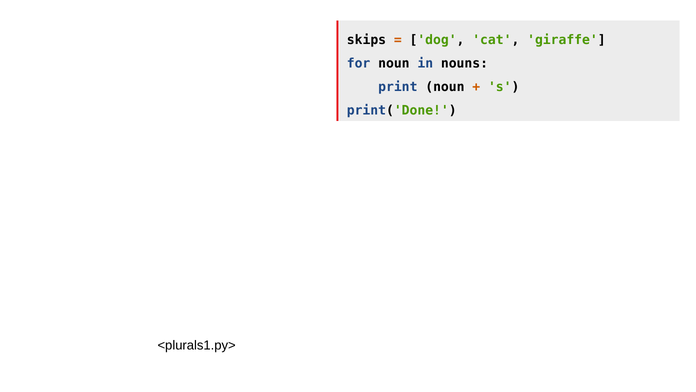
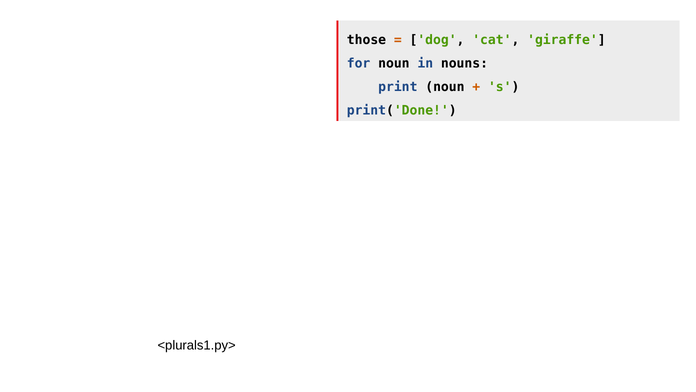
skips: skips -> those
